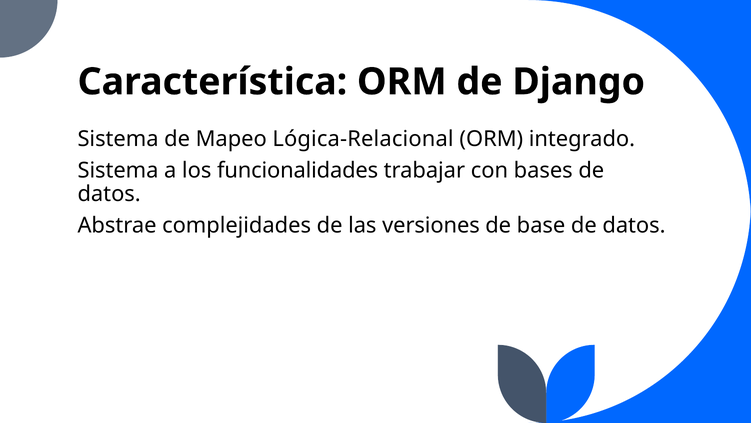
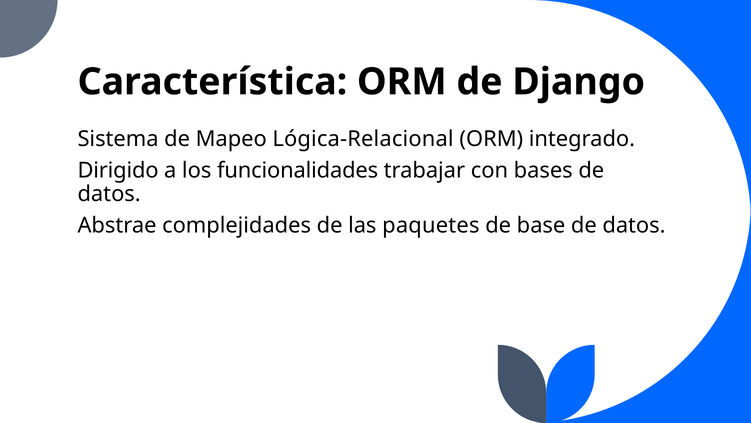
Sistema at (118, 170): Sistema -> Dirigido
versiones: versiones -> paquetes
